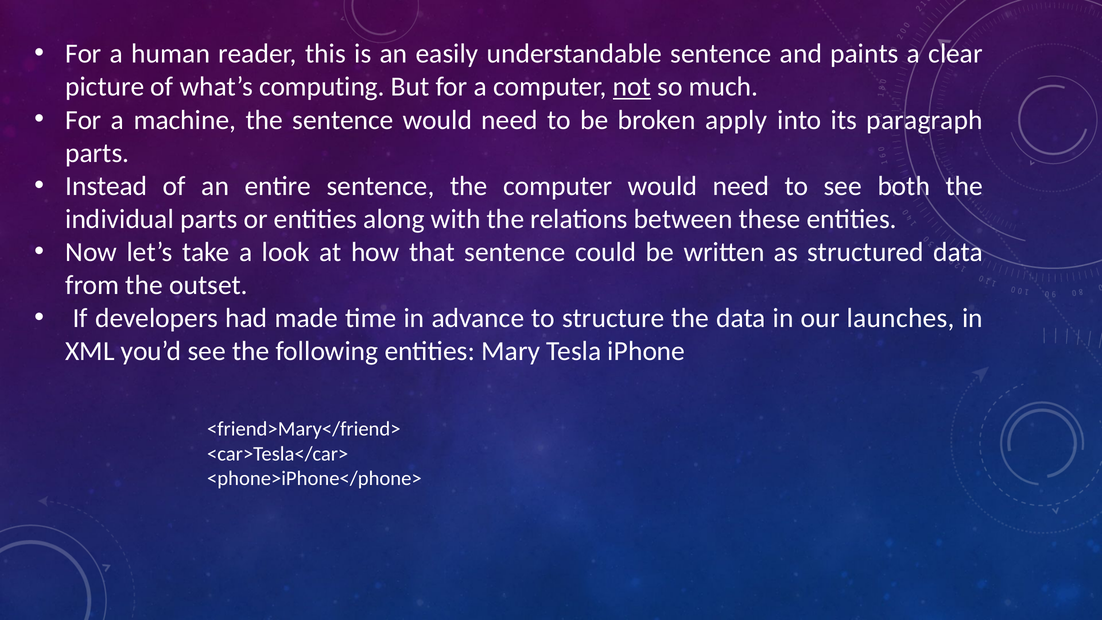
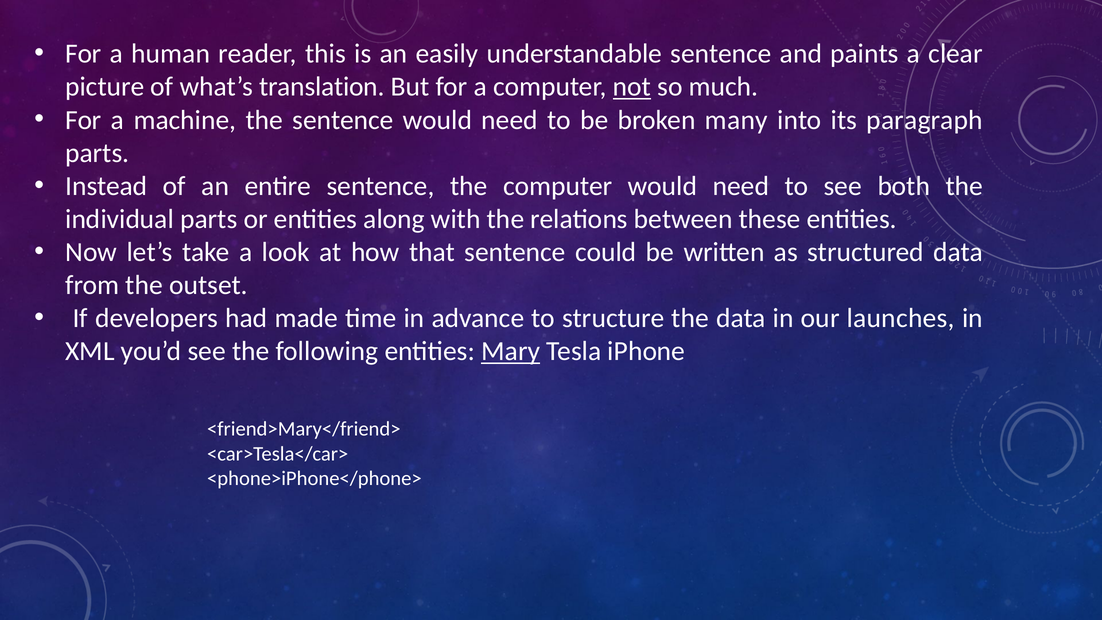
computing: computing -> translation
apply: apply -> many
Mary underline: none -> present
